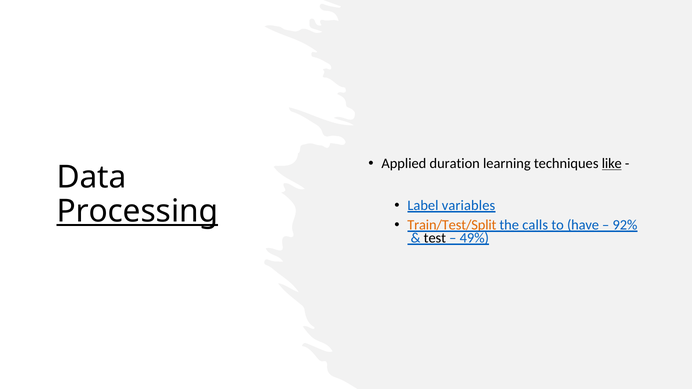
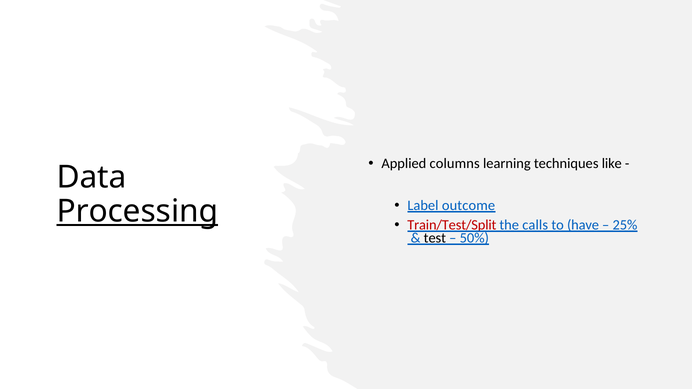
duration: duration -> columns
like underline: present -> none
variables: variables -> outcome
Train/Test/Split colour: orange -> red
92%: 92% -> 25%
49%: 49% -> 50%
